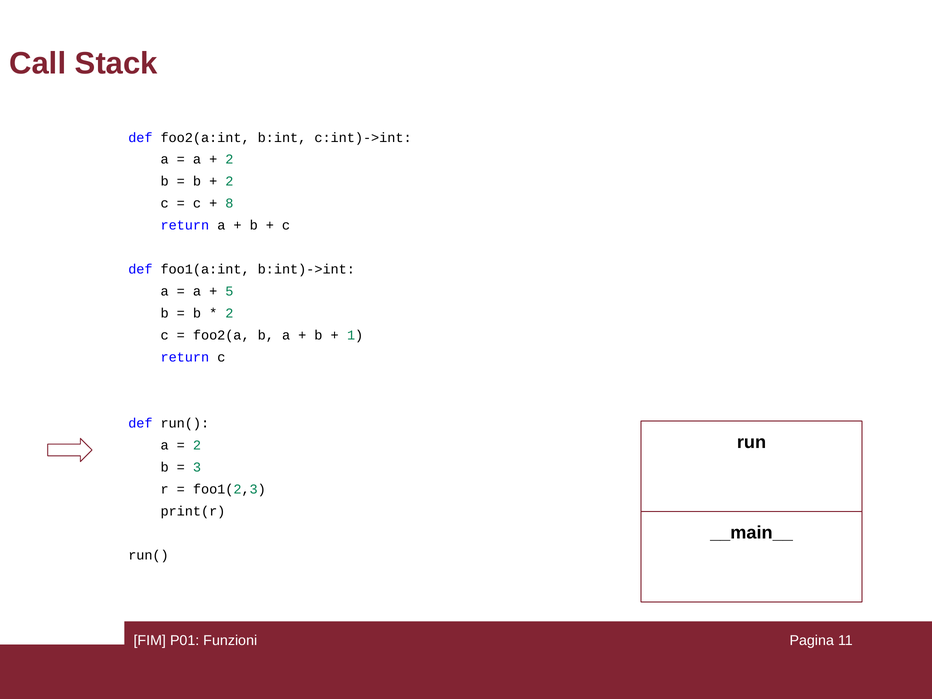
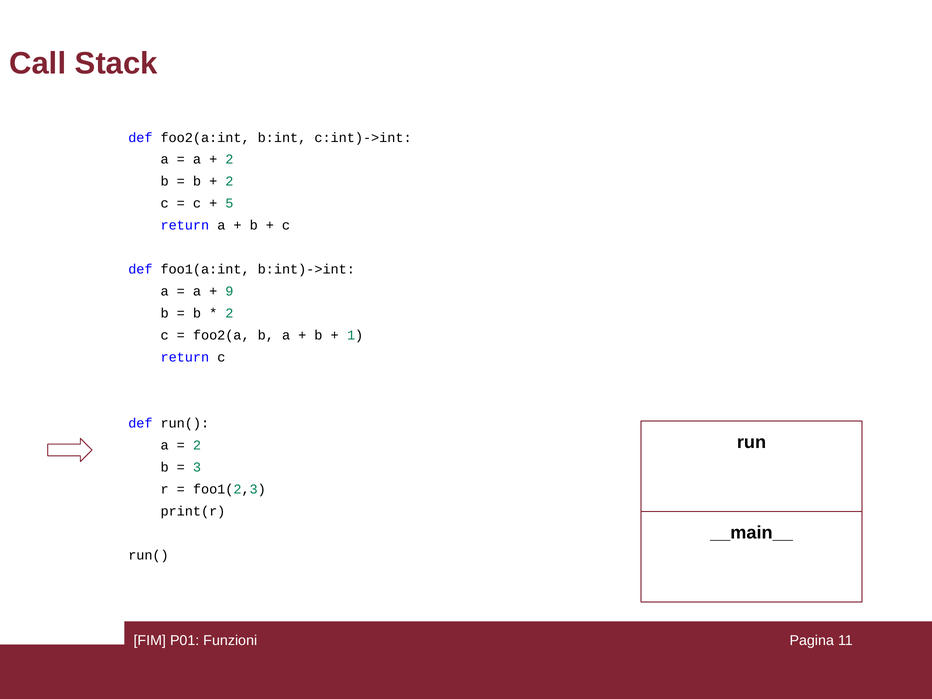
8: 8 -> 5
5: 5 -> 9
